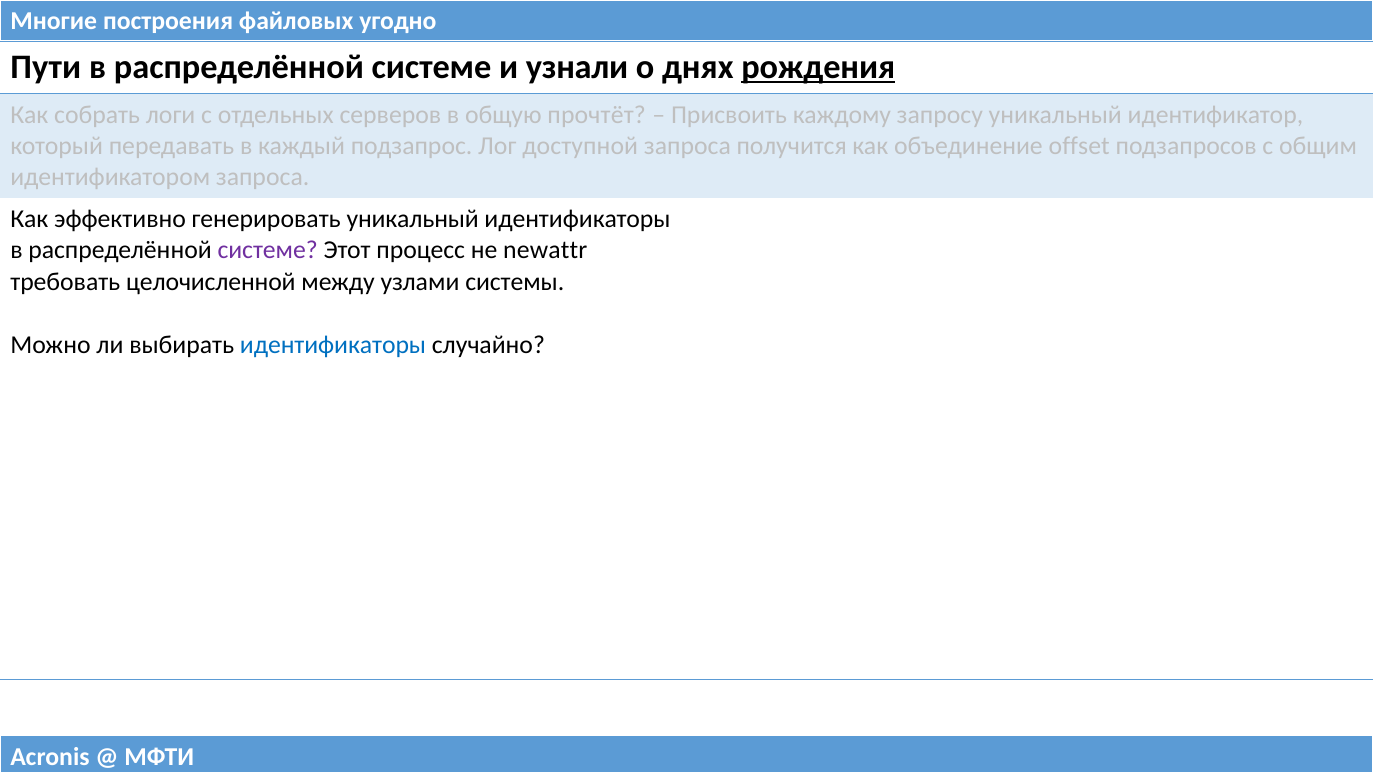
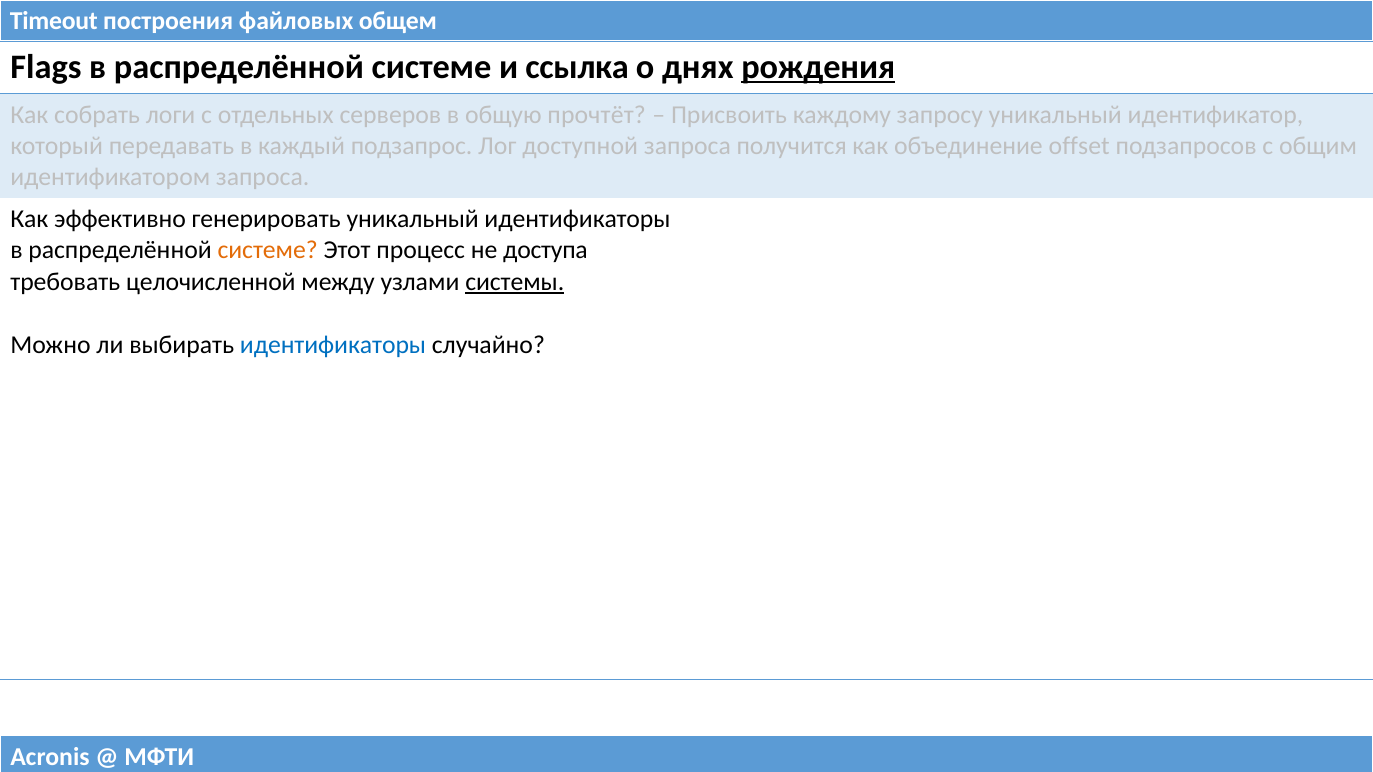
Многие: Многие -> Timeout
угодно: угодно -> общем
Пути: Пути -> Flags
узнали: узнали -> ссылка
системе at (268, 251) colour: purple -> orange
newattr: newattr -> доступа
системы underline: none -> present
